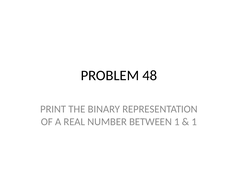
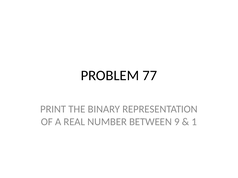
48: 48 -> 77
BETWEEN 1: 1 -> 9
